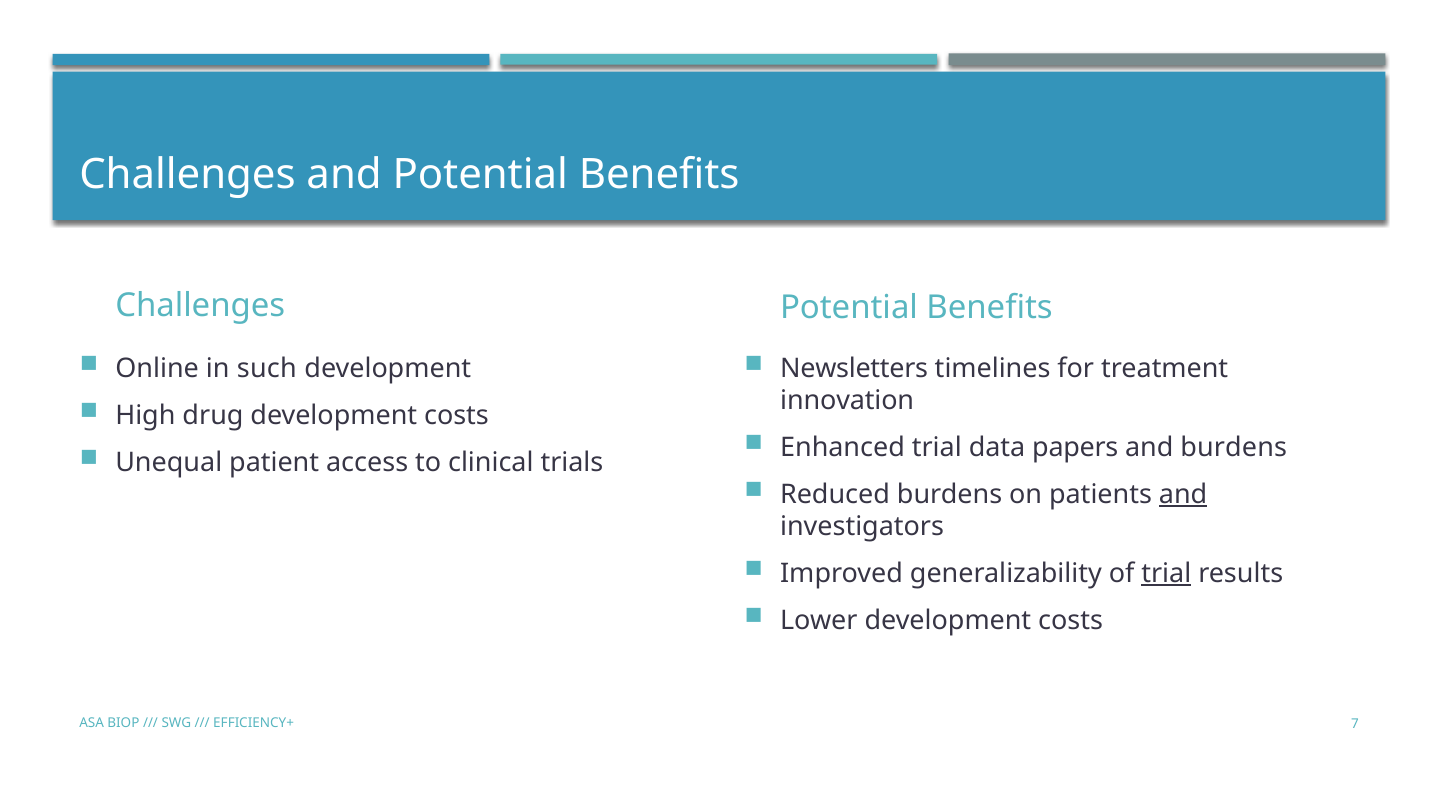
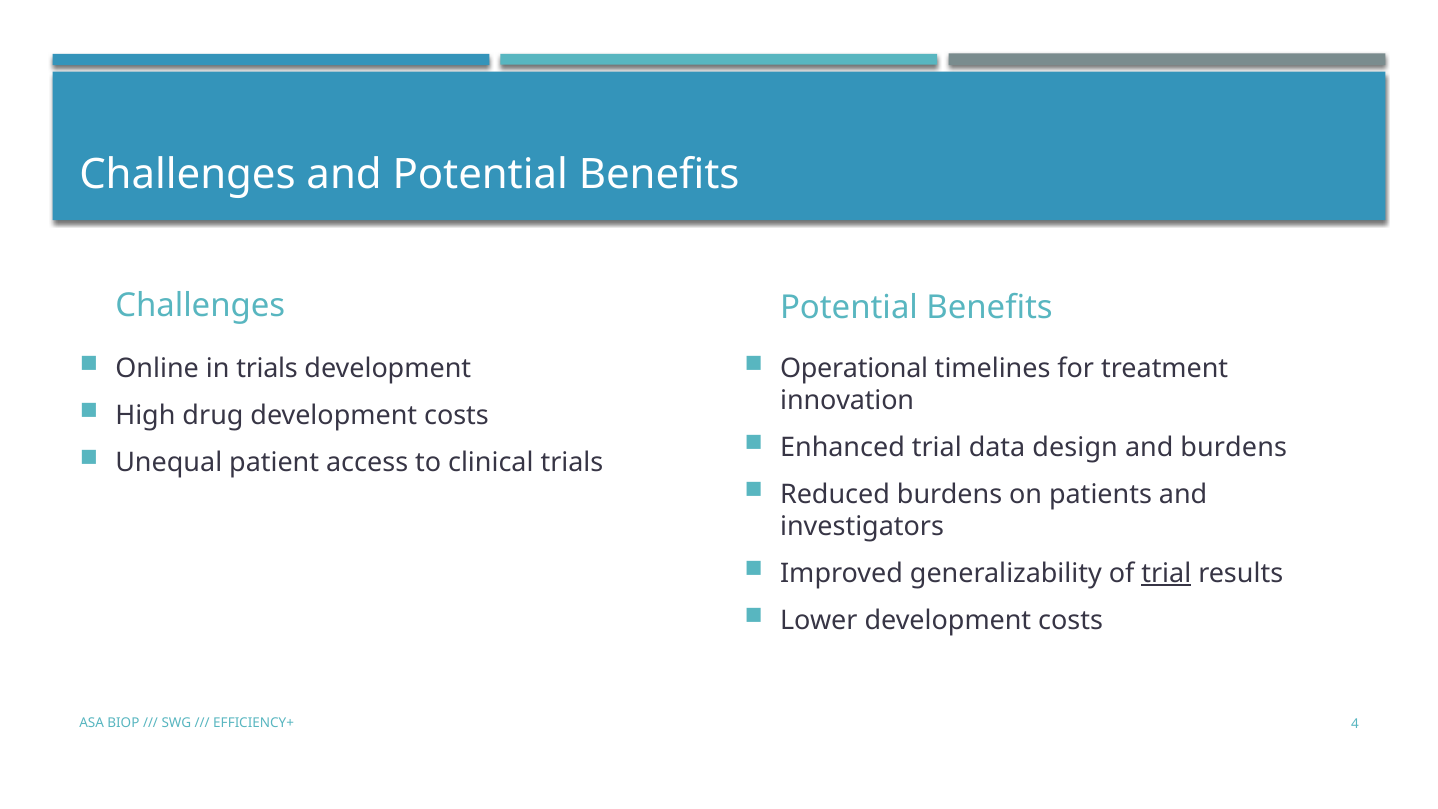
in such: such -> trials
Newsletters: Newsletters -> Operational
papers: papers -> design
and at (1183, 494) underline: present -> none
7: 7 -> 4
